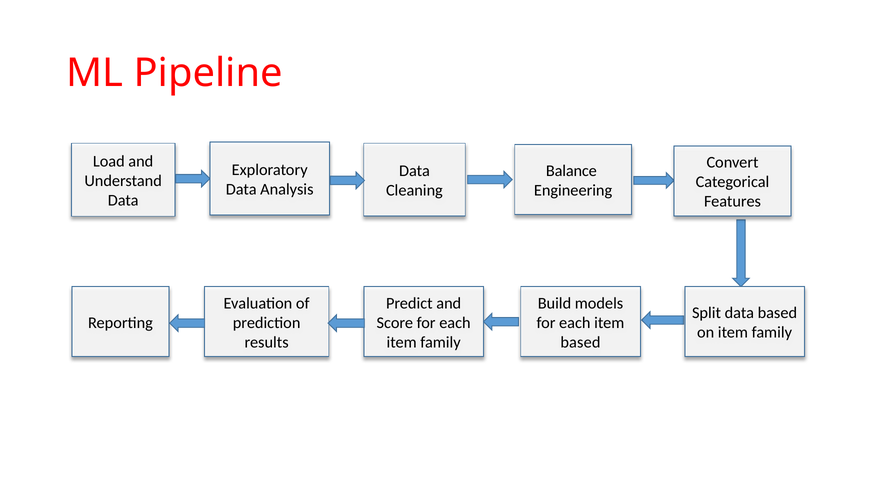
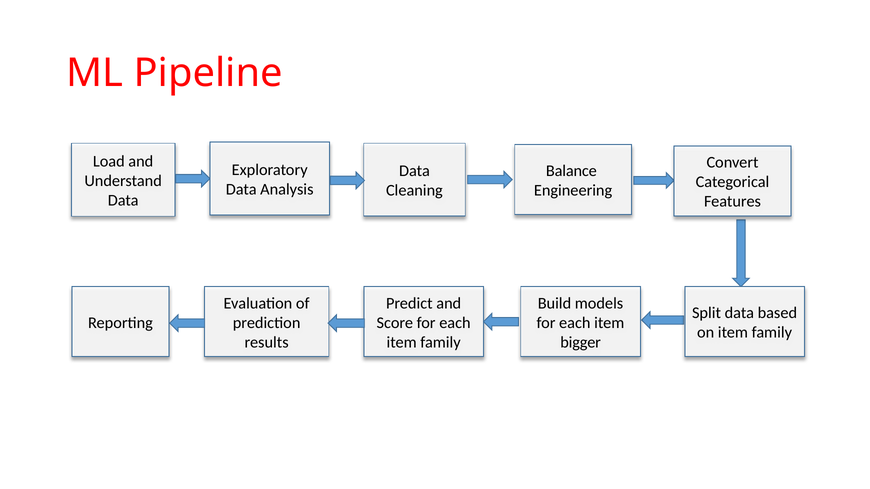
based at (580, 343): based -> bigger
